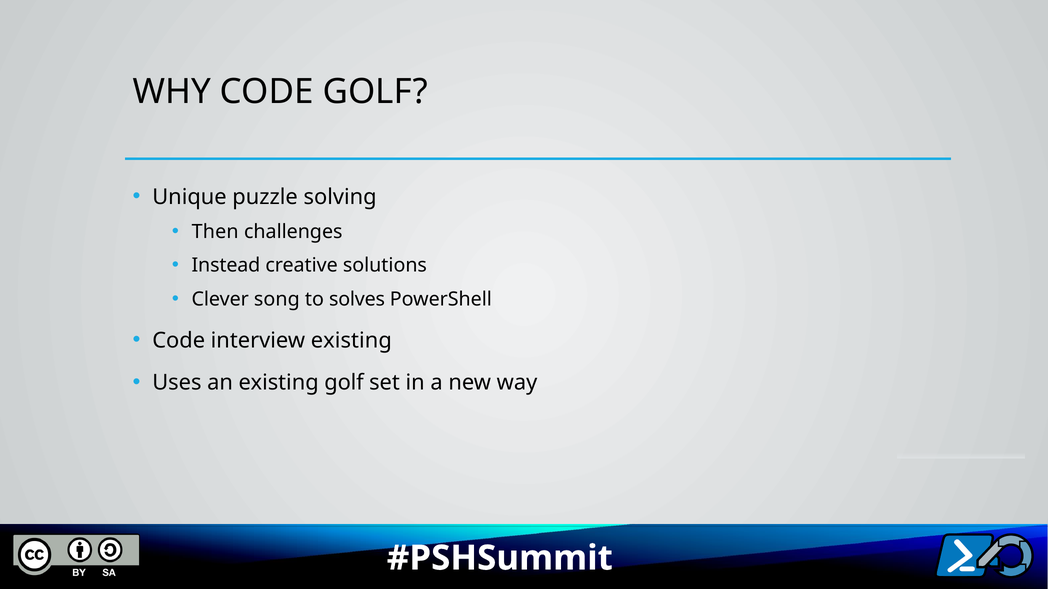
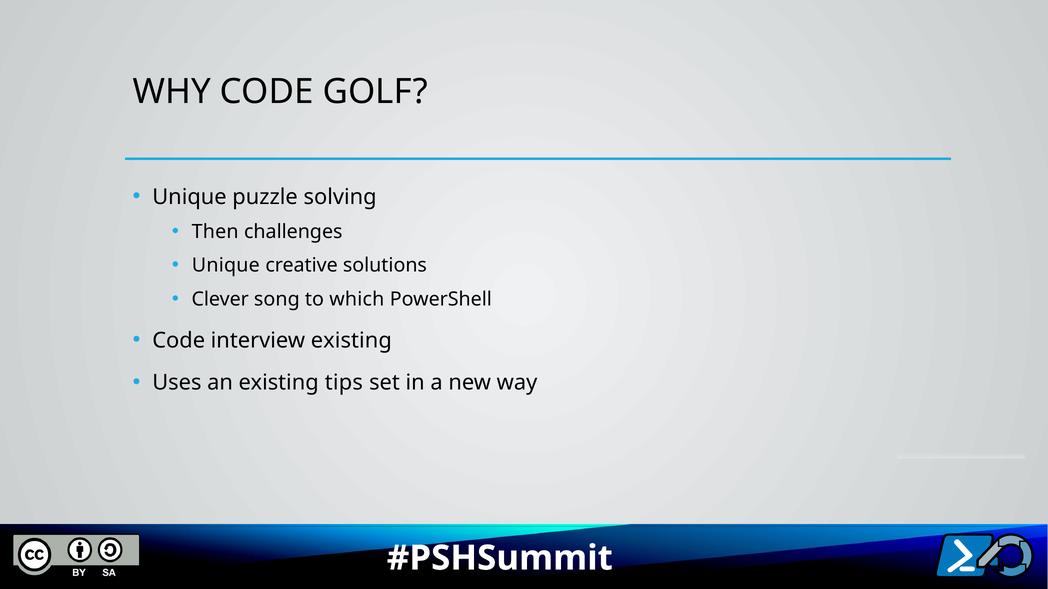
Instead at (226, 266): Instead -> Unique
solves: solves -> which
existing golf: golf -> tips
